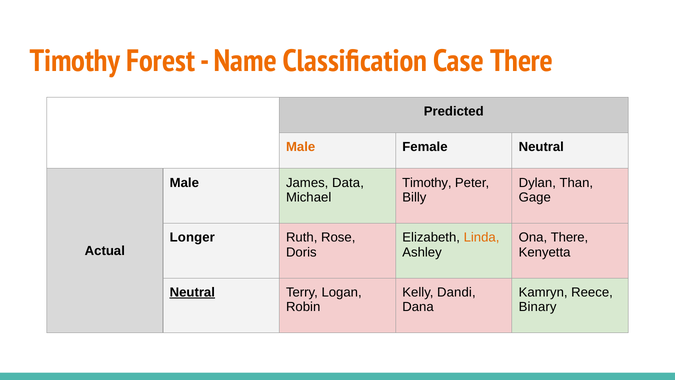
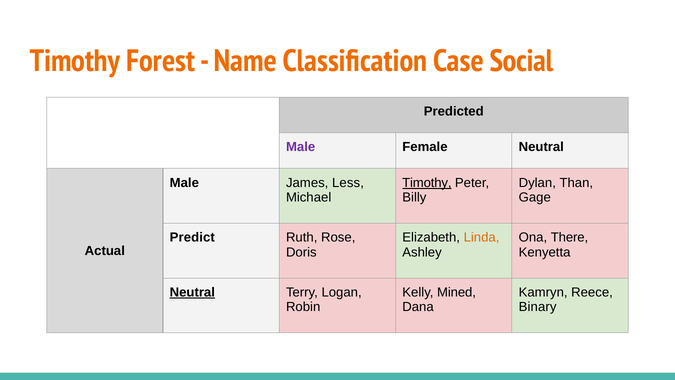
Case There: There -> Social
Male at (301, 147) colour: orange -> purple
Data: Data -> Less
Timothy at (427, 183) underline: none -> present
Longer: Longer -> Predict
Dandi: Dandi -> Mined
